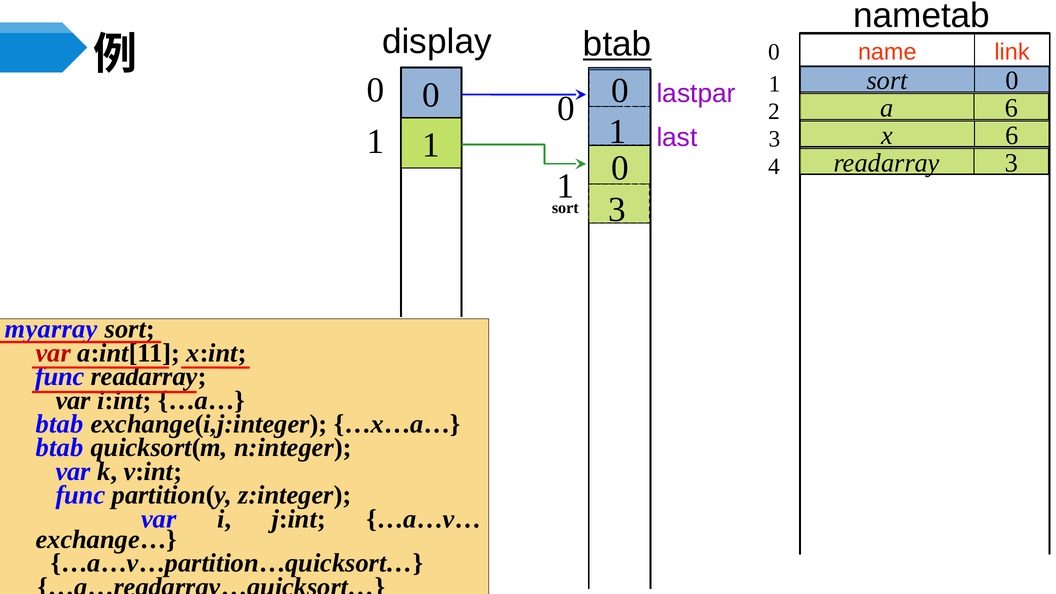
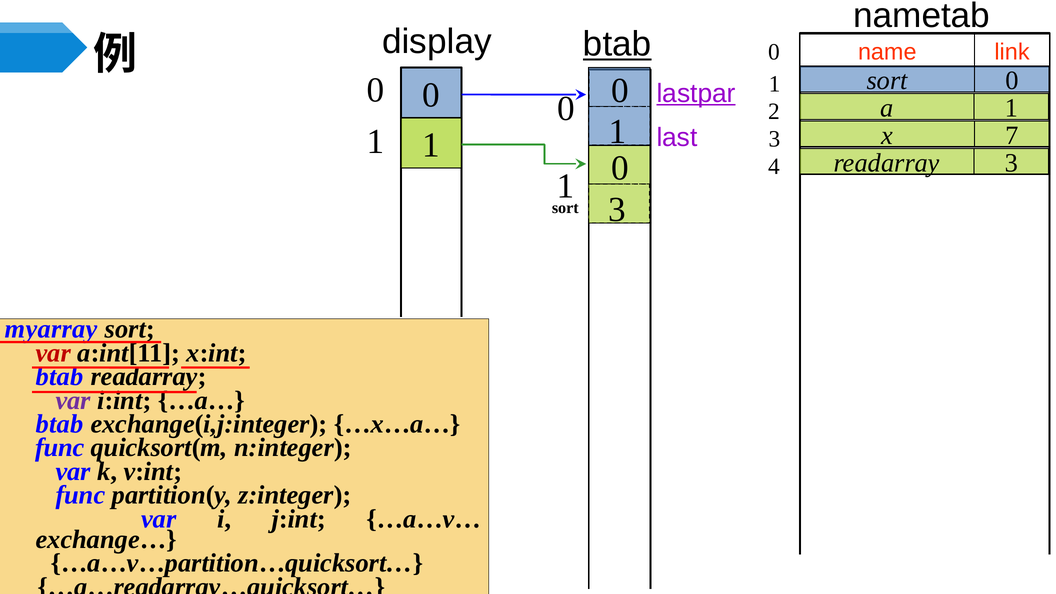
lastpar underline: none -> present
2 6: 6 -> 1
3 6: 6 -> 7
func at (60, 377): func -> btab
var at (73, 400) colour: black -> purple
btab at (60, 448): btab -> func
